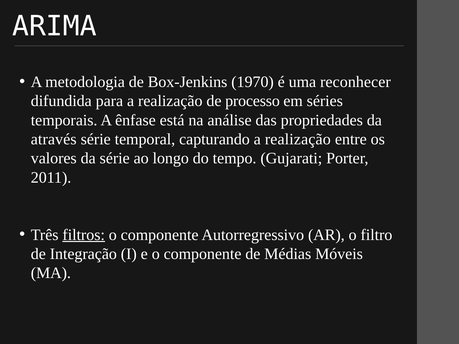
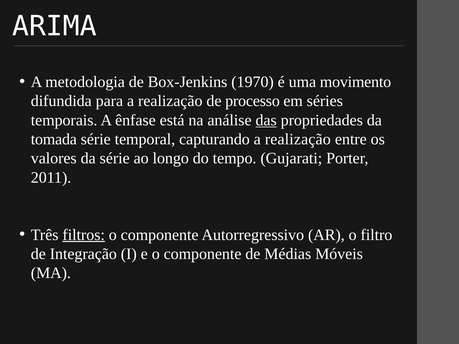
reconhecer: reconhecer -> movimento
das underline: none -> present
através: através -> tomada
